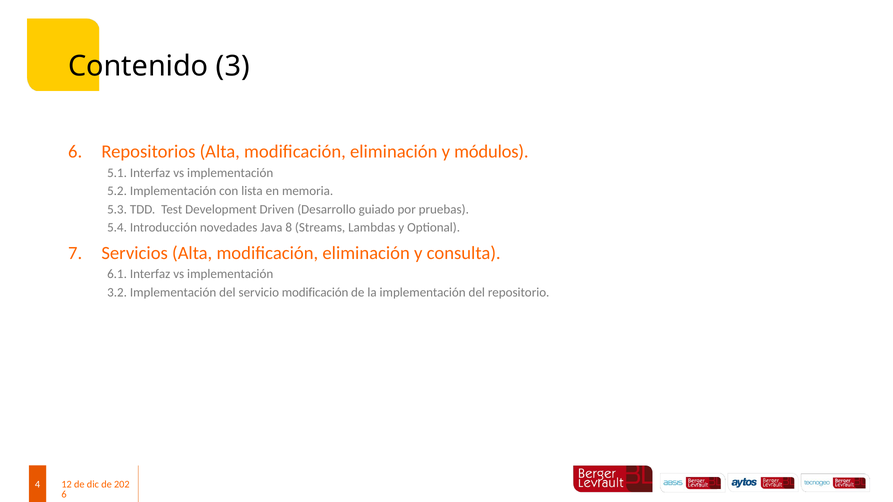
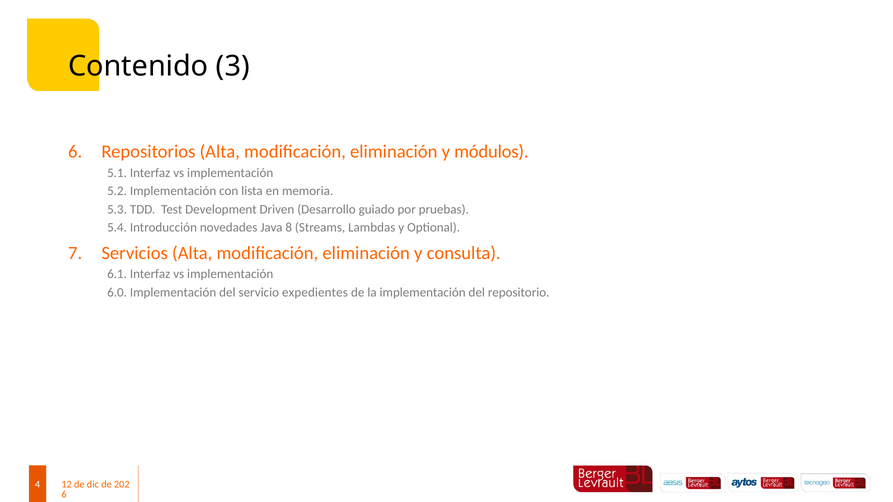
3.2: 3.2 -> 6.0
servicio modificación: modificación -> expedientes
